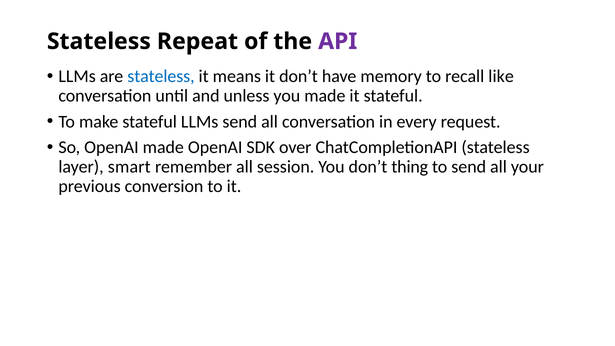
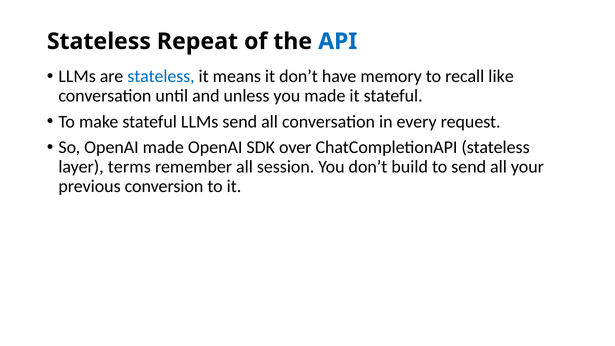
API colour: purple -> blue
smart: smart -> terms
thing: thing -> build
